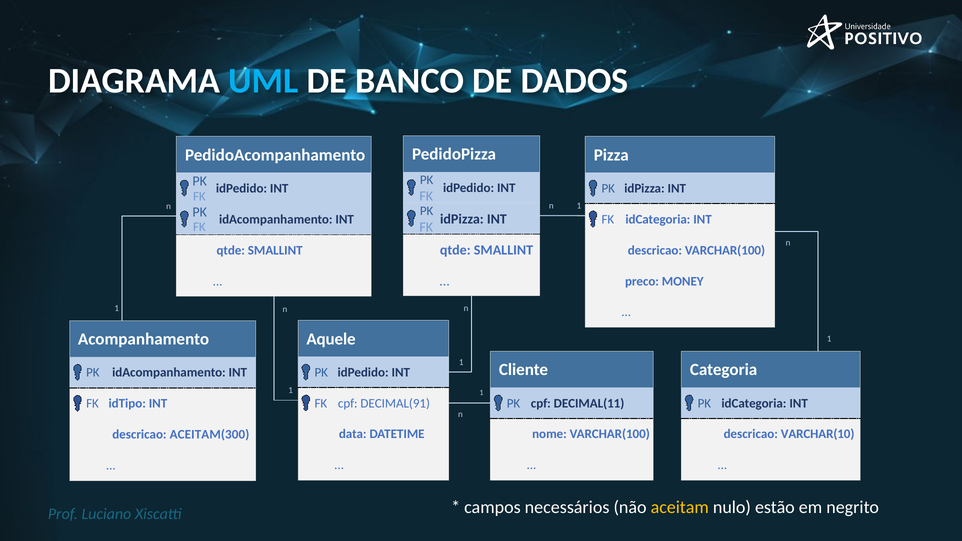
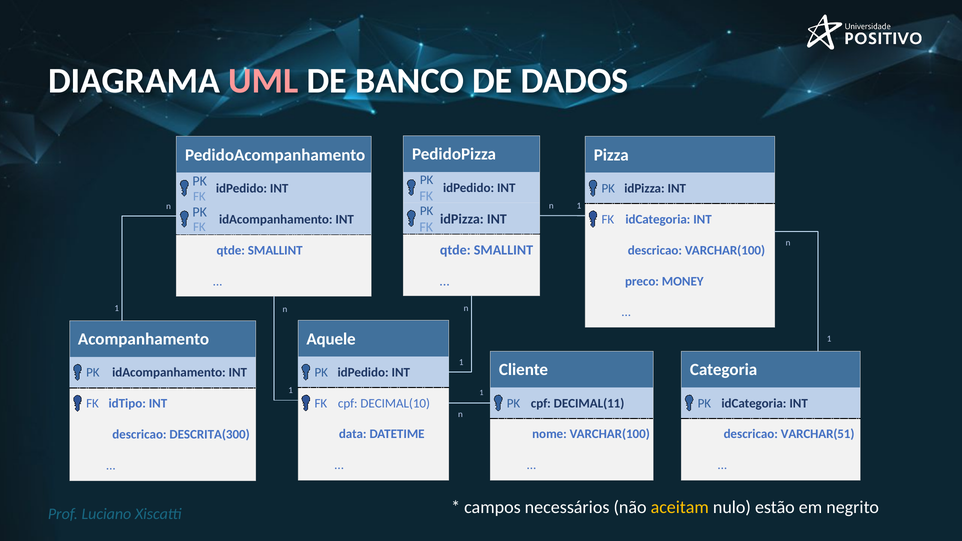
UML colour: light blue -> pink
DECIMAL(91: DECIMAL(91 -> DECIMAL(10
VARCHAR(10: VARCHAR(10 -> VARCHAR(51
ACEITAM(300: ACEITAM(300 -> DESCRITA(300
